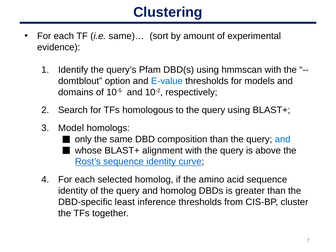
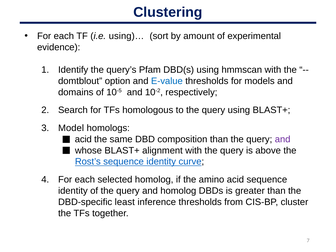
same)…: same)… -> using)…
only at (83, 139): only -> acid
and at (283, 139) colour: blue -> purple
